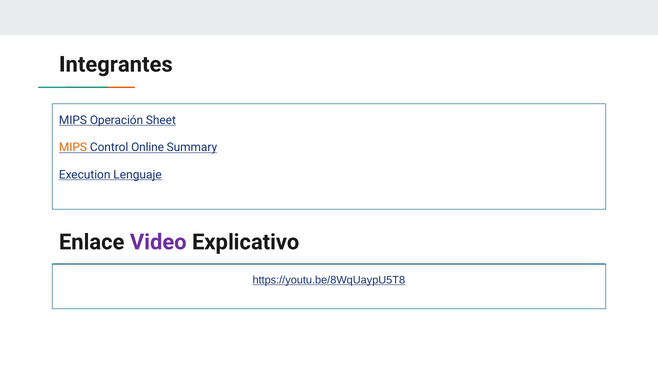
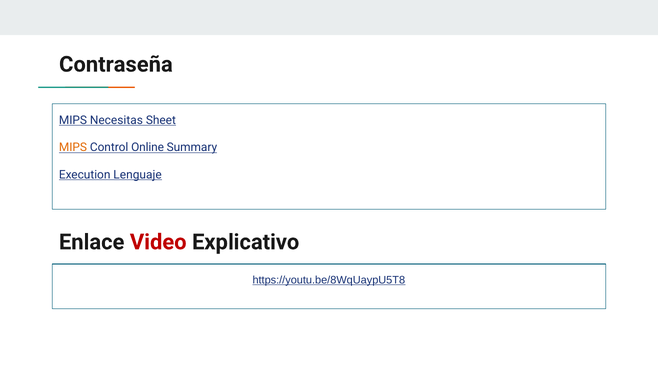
Integrantes: Integrantes -> Contraseña
Operación: Operación -> Necesitas
Video colour: purple -> red
